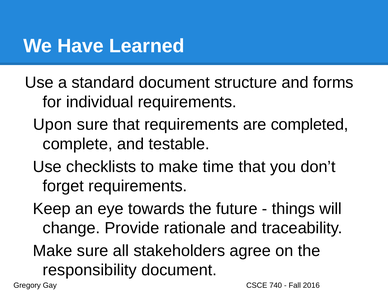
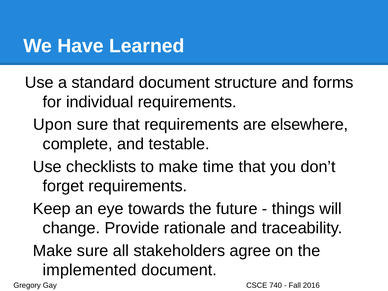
completed: completed -> elsewhere
responsibility: responsibility -> implemented
